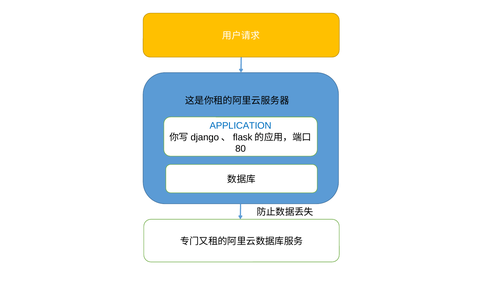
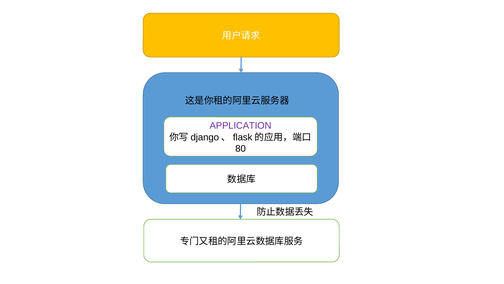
APPLICATION colour: blue -> purple
